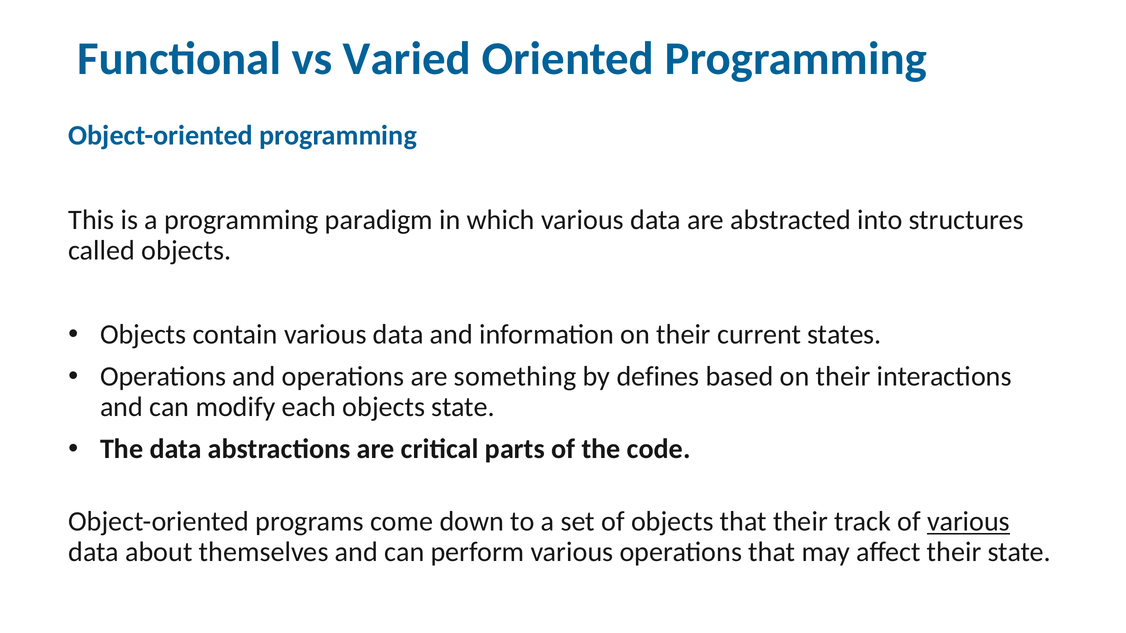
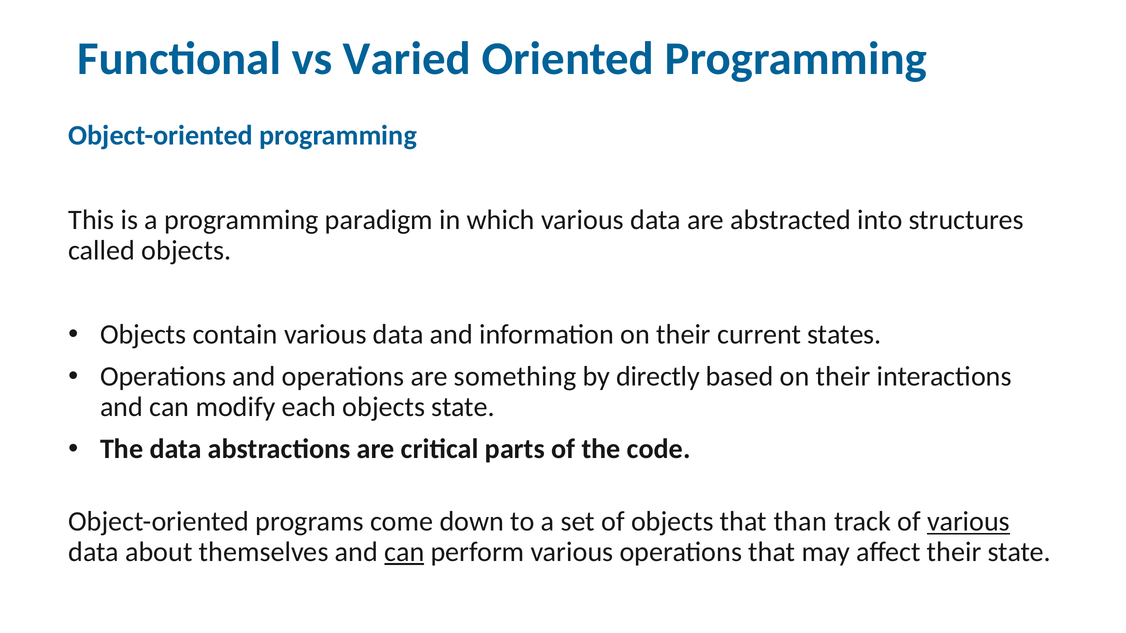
defines: defines -> directly
that their: their -> than
can at (404, 552) underline: none -> present
